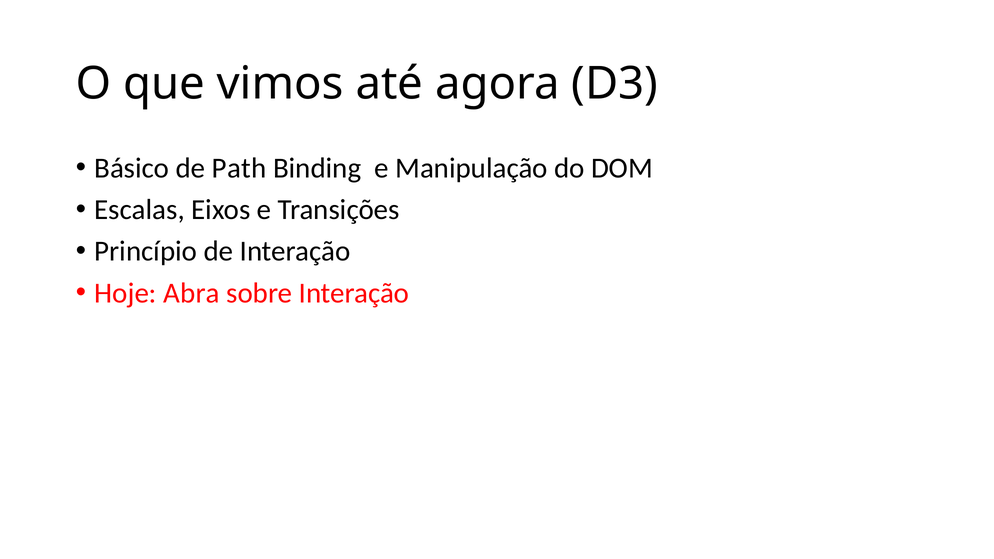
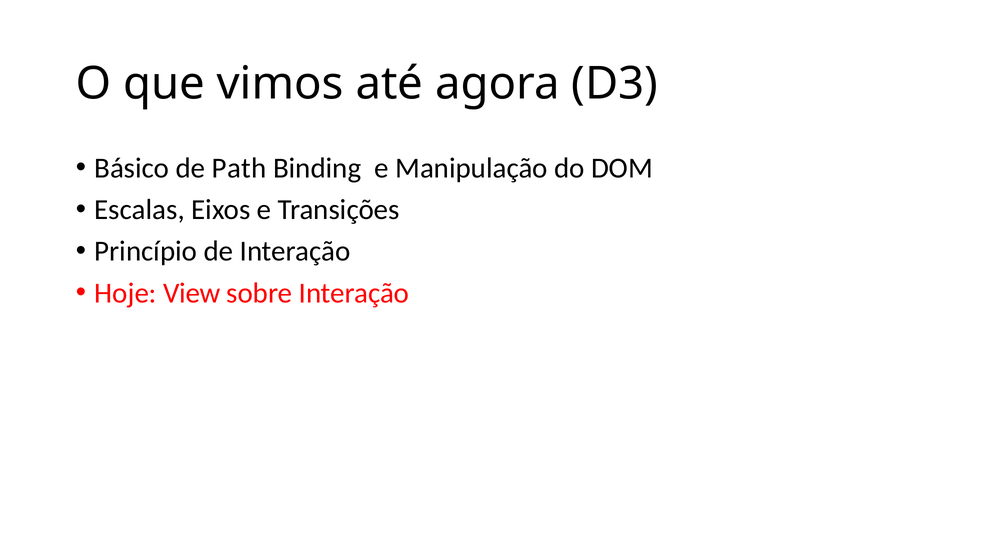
Abra: Abra -> View
